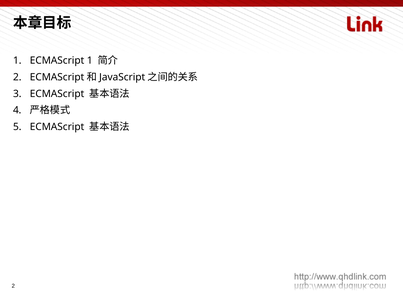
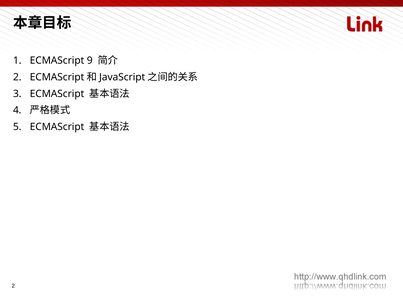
ECMAScript 1: 1 -> 9
